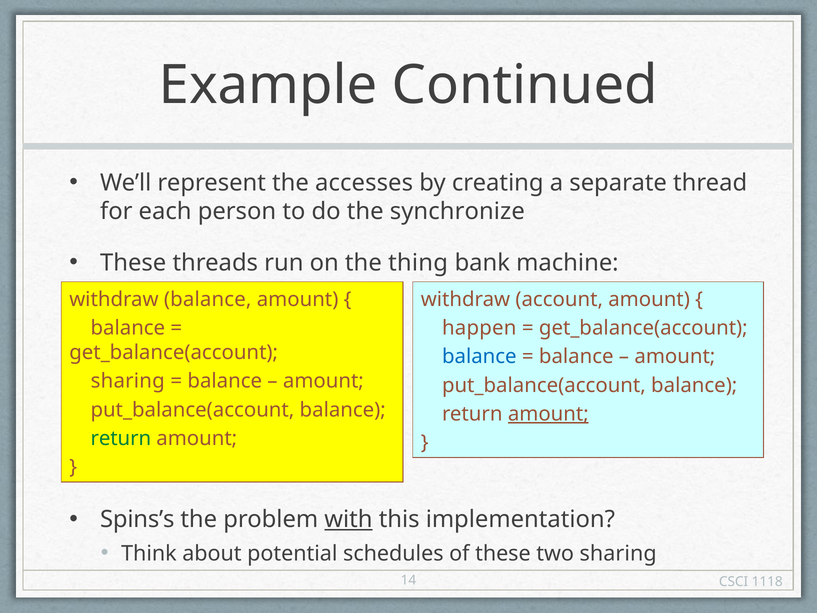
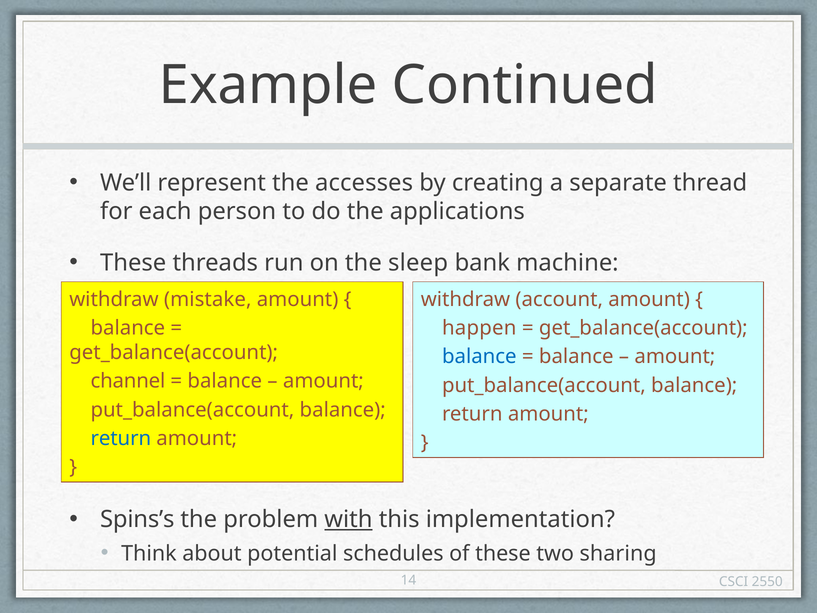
synchronize: synchronize -> applications
thing: thing -> sleep
withdraw balance: balance -> mistake
sharing at (128, 381): sharing -> channel
amount at (548, 414) underline: present -> none
return at (121, 438) colour: green -> blue
1118: 1118 -> 2550
